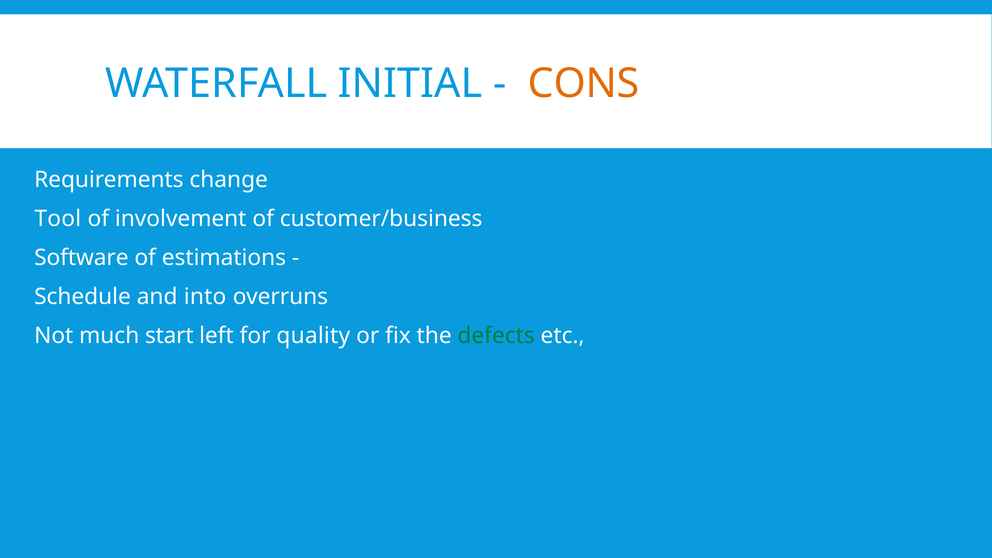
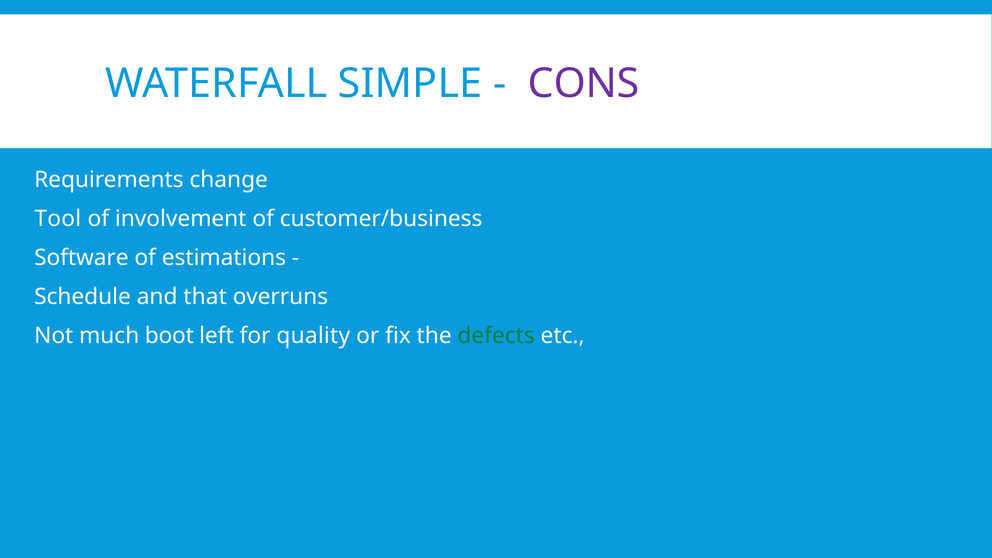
INITIAL: INITIAL -> SIMPLE
CONS colour: orange -> purple
into: into -> that
start: start -> boot
